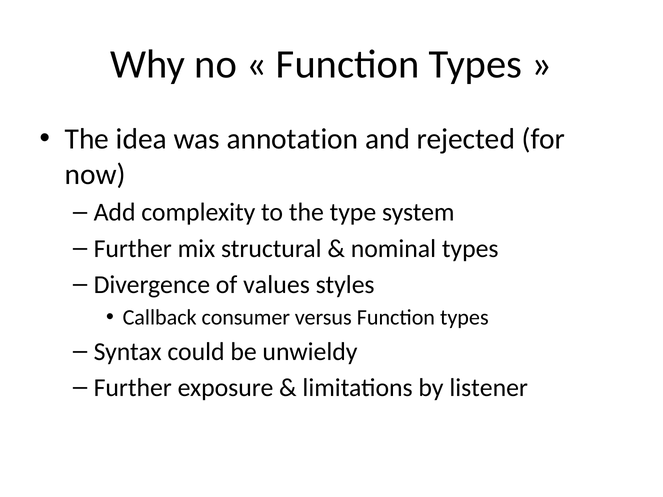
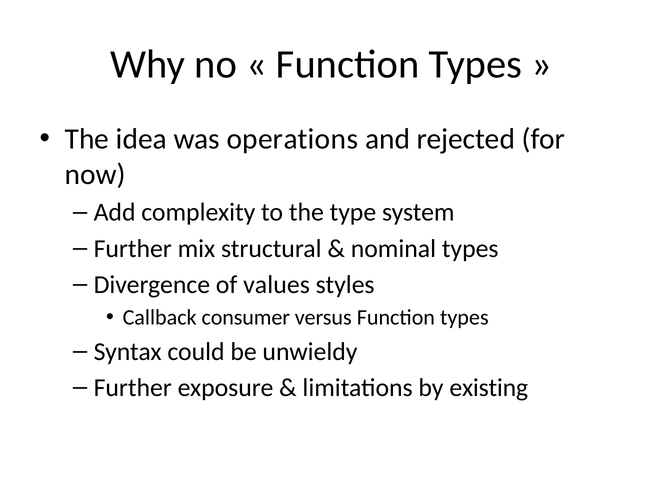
annotation: annotation -> operations
listener: listener -> existing
